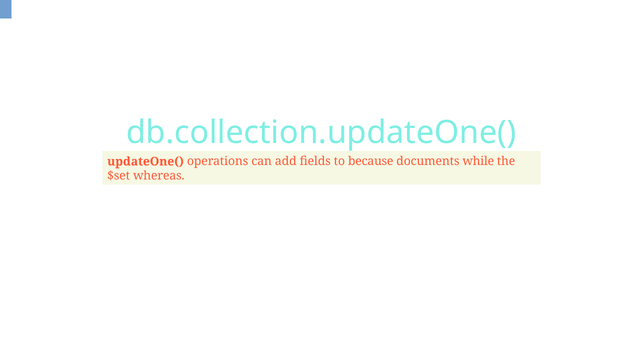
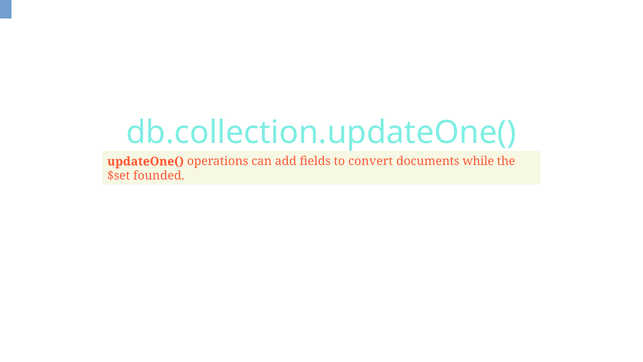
because: because -> convert
whereas: whereas -> founded
